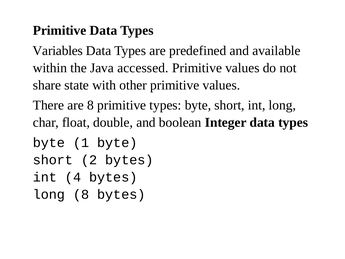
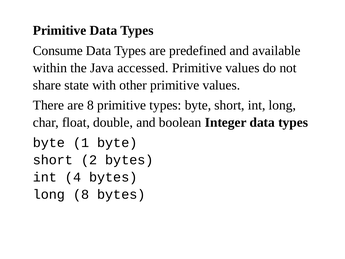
Variables: Variables -> Consume
